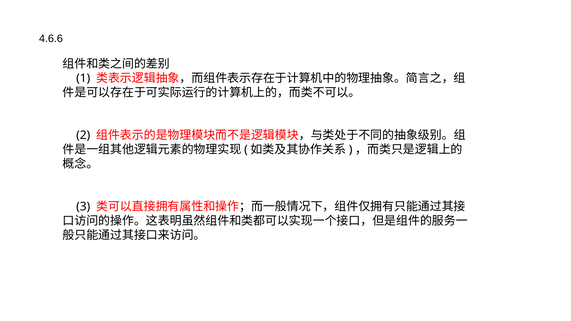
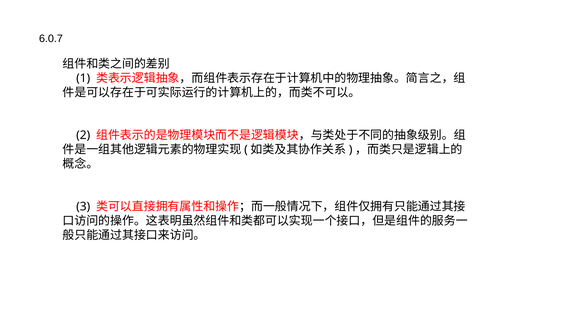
4.6.6: 4.6.6 -> 6.0.7
